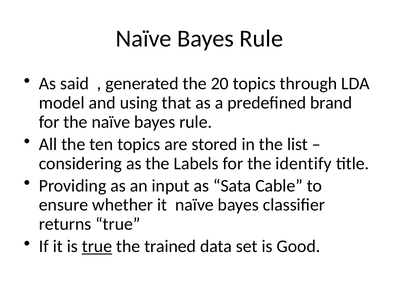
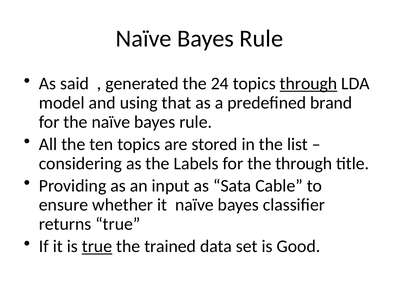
20: 20 -> 24
through at (308, 84) underline: none -> present
the identify: identify -> through
